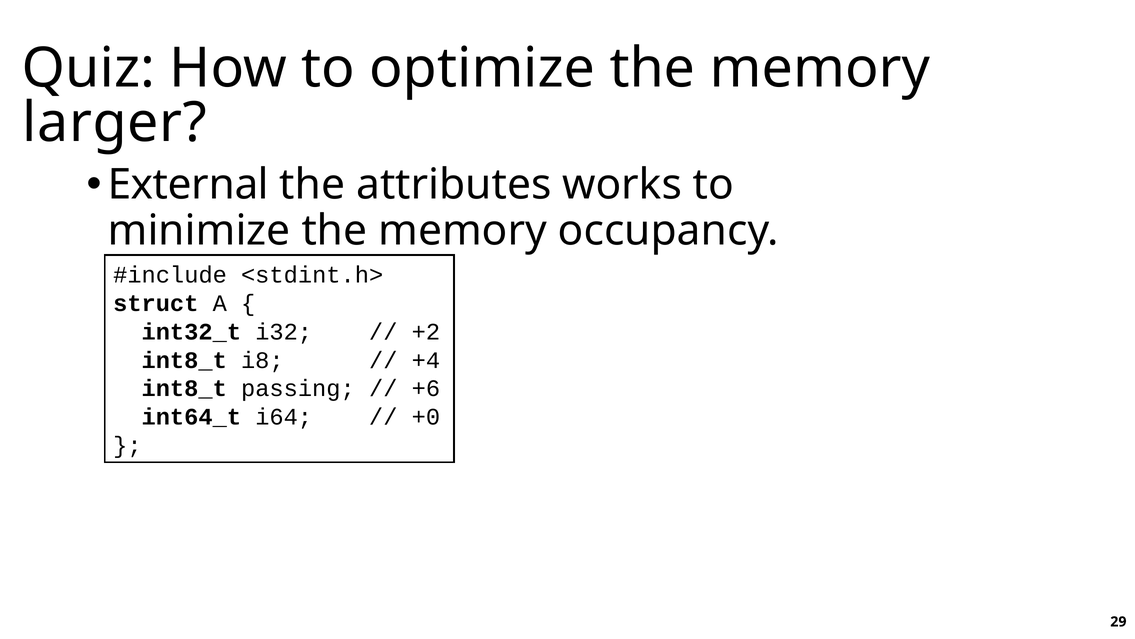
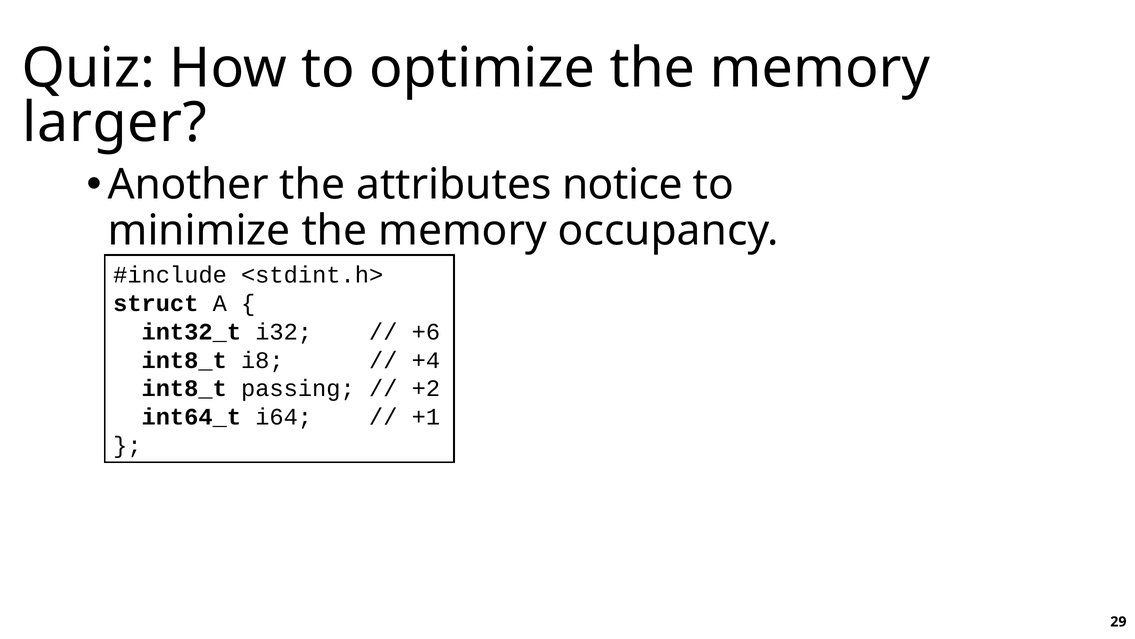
External: External -> Another
works: works -> notice
+2: +2 -> +6
+6: +6 -> +2
+0: +0 -> +1
